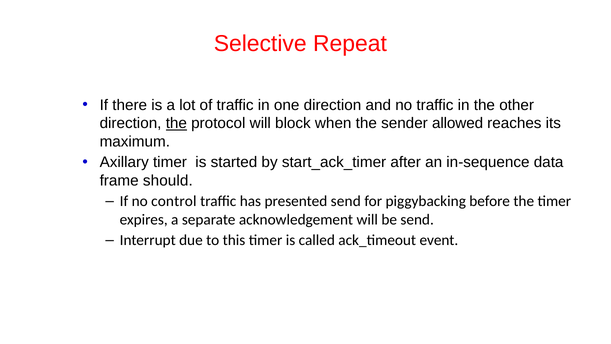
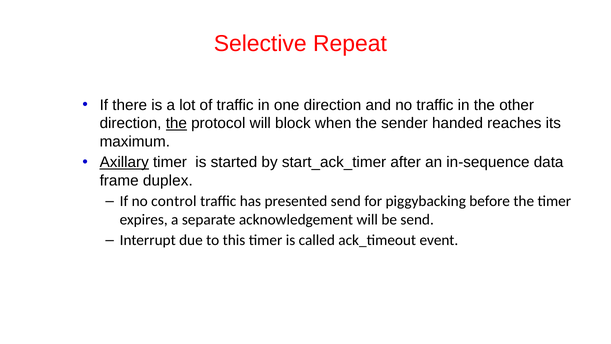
allowed: allowed -> handed
Axillary underline: none -> present
should: should -> duplex
